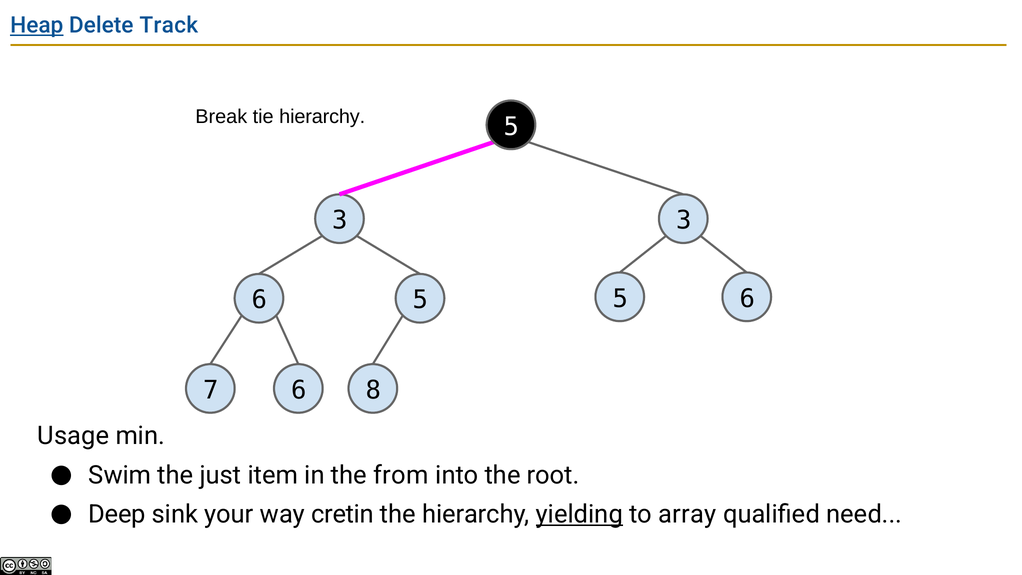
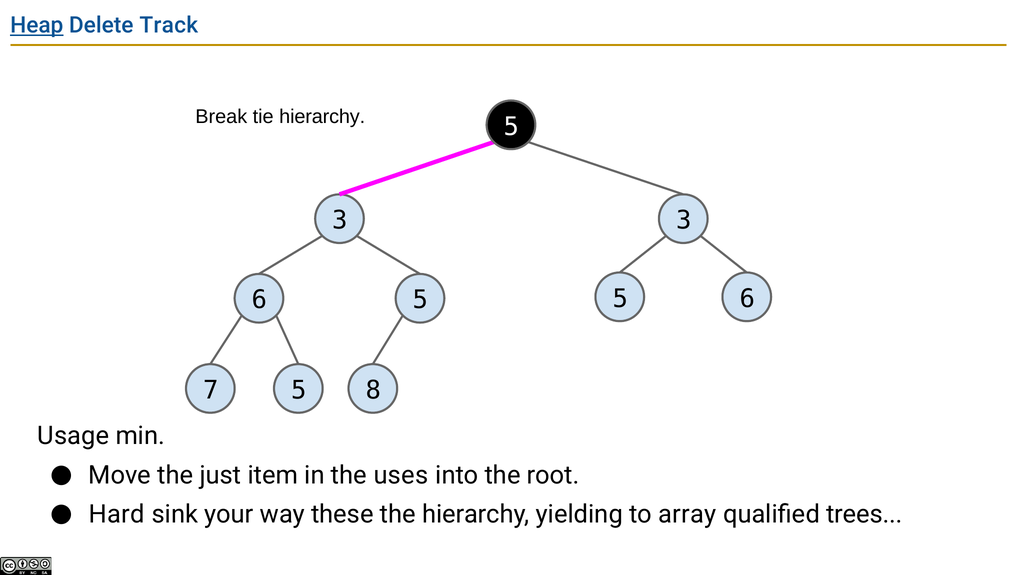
7 6: 6 -> 5
Swim: Swim -> Move
from: from -> uses
Deep: Deep -> Hard
cretin: cretin -> these
yielding underline: present -> none
need: need -> trees
